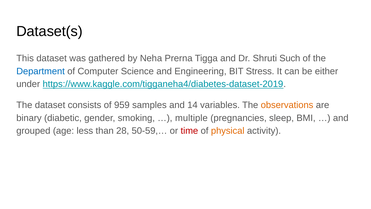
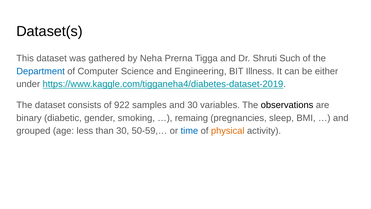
Stress: Stress -> Illness
959: 959 -> 922
and 14: 14 -> 30
observations colour: orange -> black
multiple: multiple -> remaing
than 28: 28 -> 30
time colour: red -> blue
